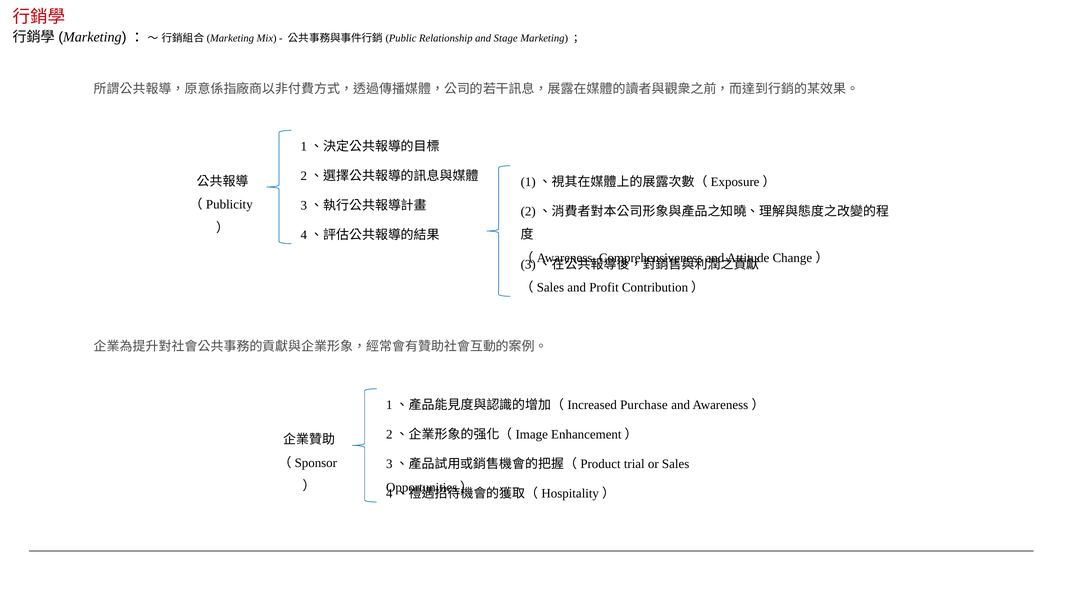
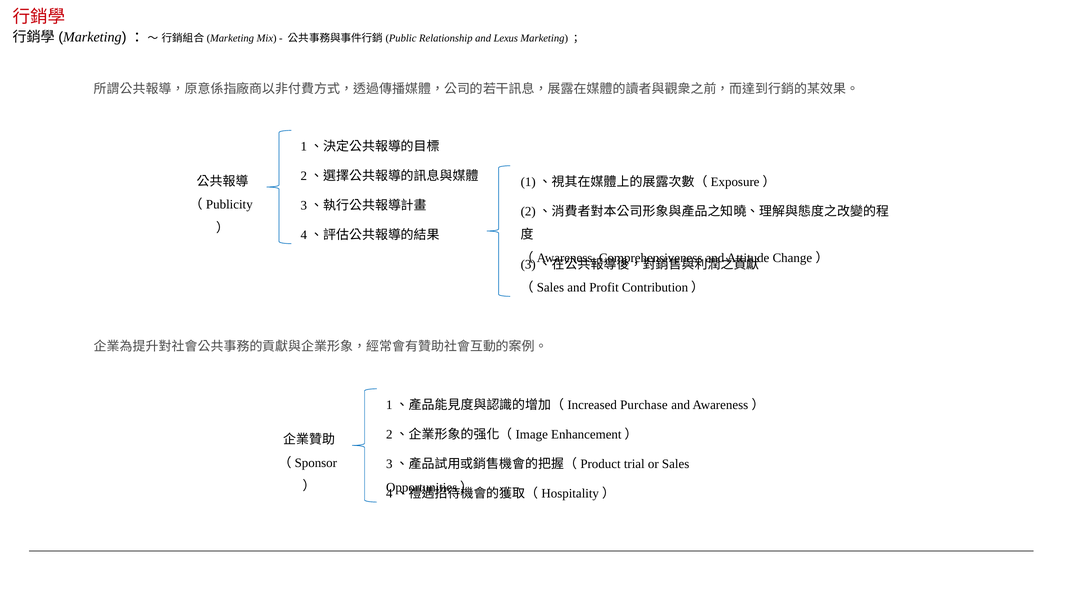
Stage: Stage -> Lexus
